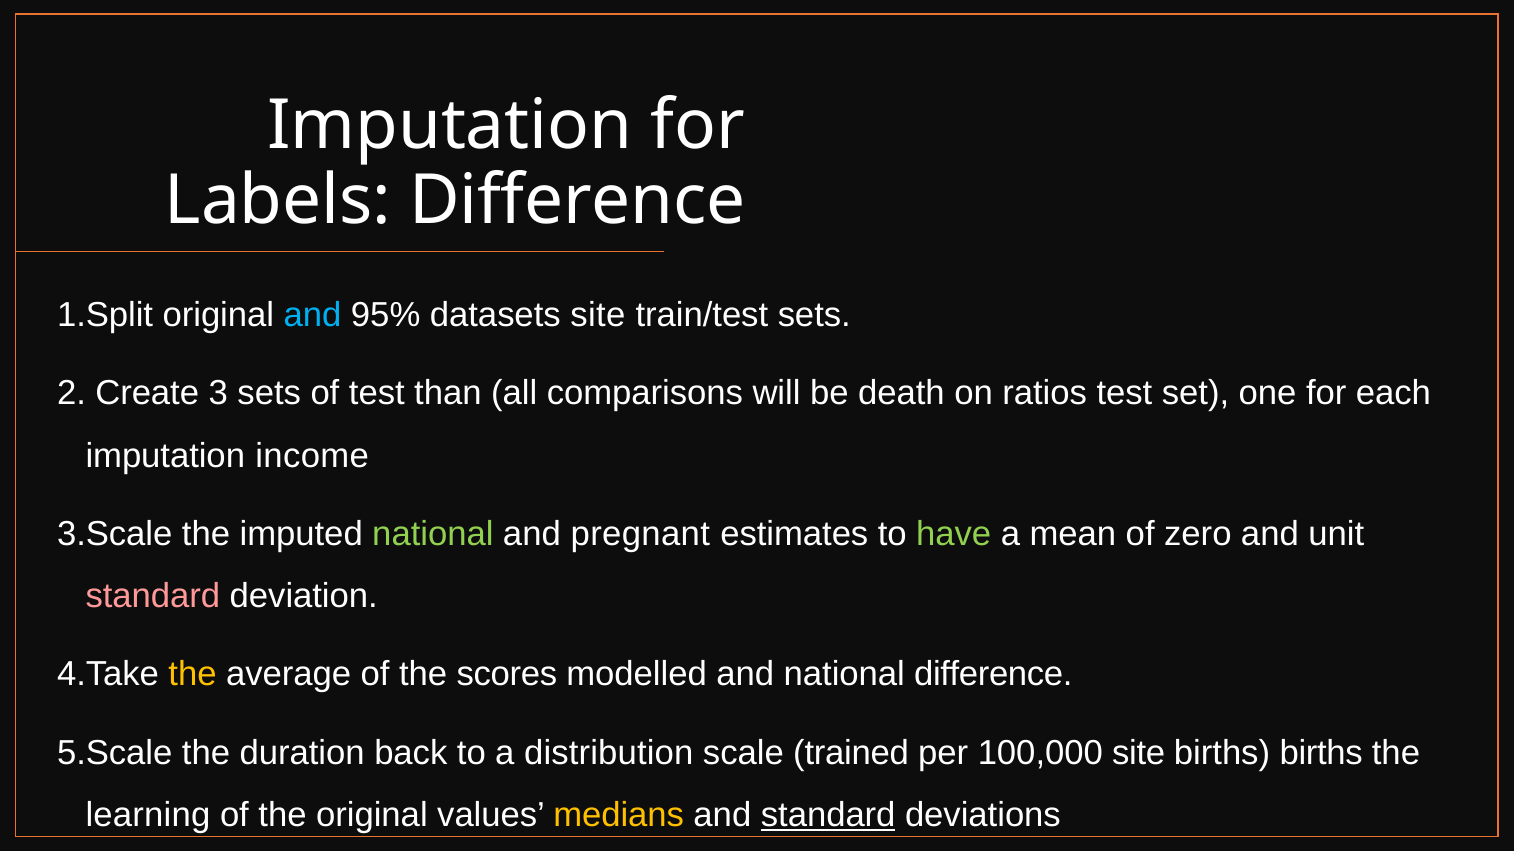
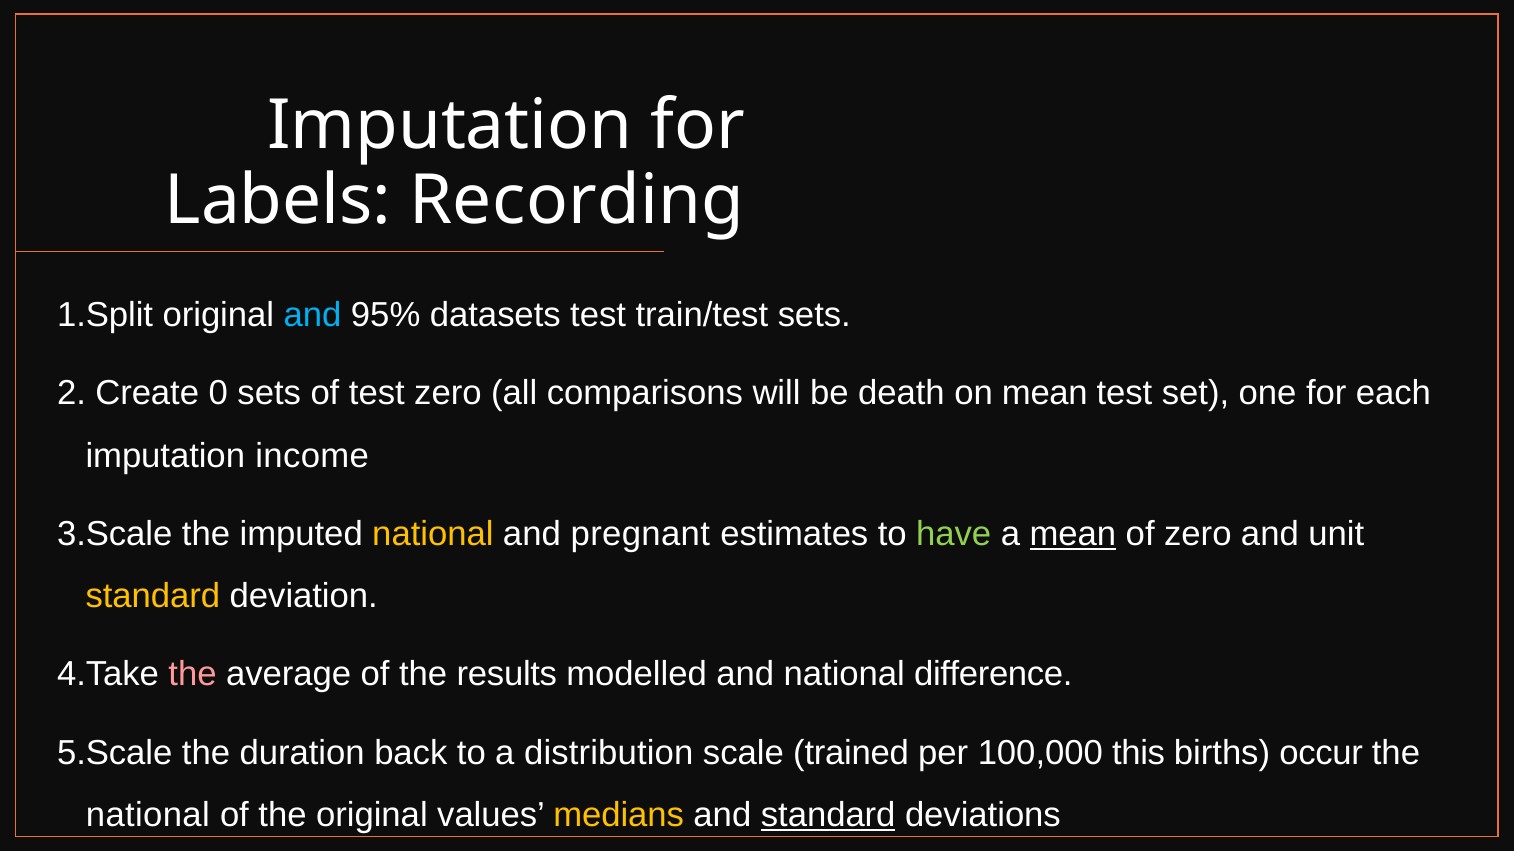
Labels Difference: Difference -> Recording
datasets site: site -> test
3: 3 -> 0
test than: than -> zero
on ratios: ratios -> mean
national at (433, 534) colour: light green -> yellow
mean at (1073, 534) underline: none -> present
standard at (153, 597) colour: pink -> yellow
the at (193, 675) colour: yellow -> pink
scores: scores -> results
100,000 site: site -> this
births births: births -> occur
learning at (148, 816): learning -> national
